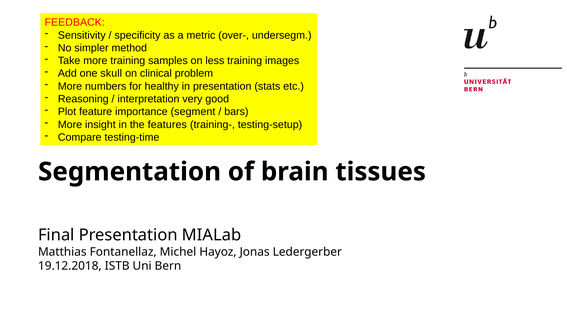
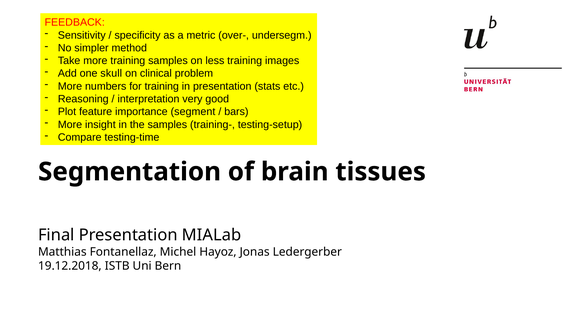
for healthy: healthy -> training
the features: features -> samples
